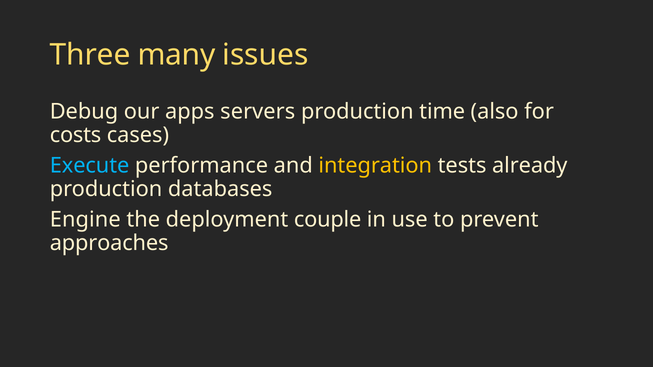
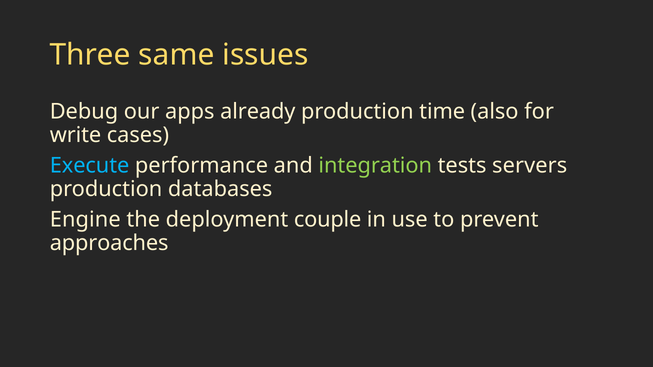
many: many -> same
servers: servers -> already
costs: costs -> write
integration colour: yellow -> light green
already: already -> servers
